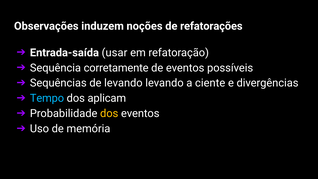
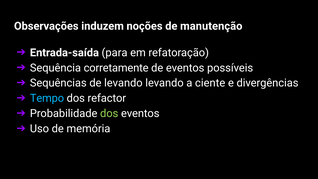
refatorações: refatorações -> manutenção
usar: usar -> para
aplicam: aplicam -> refactor
dos at (109, 113) colour: yellow -> light green
